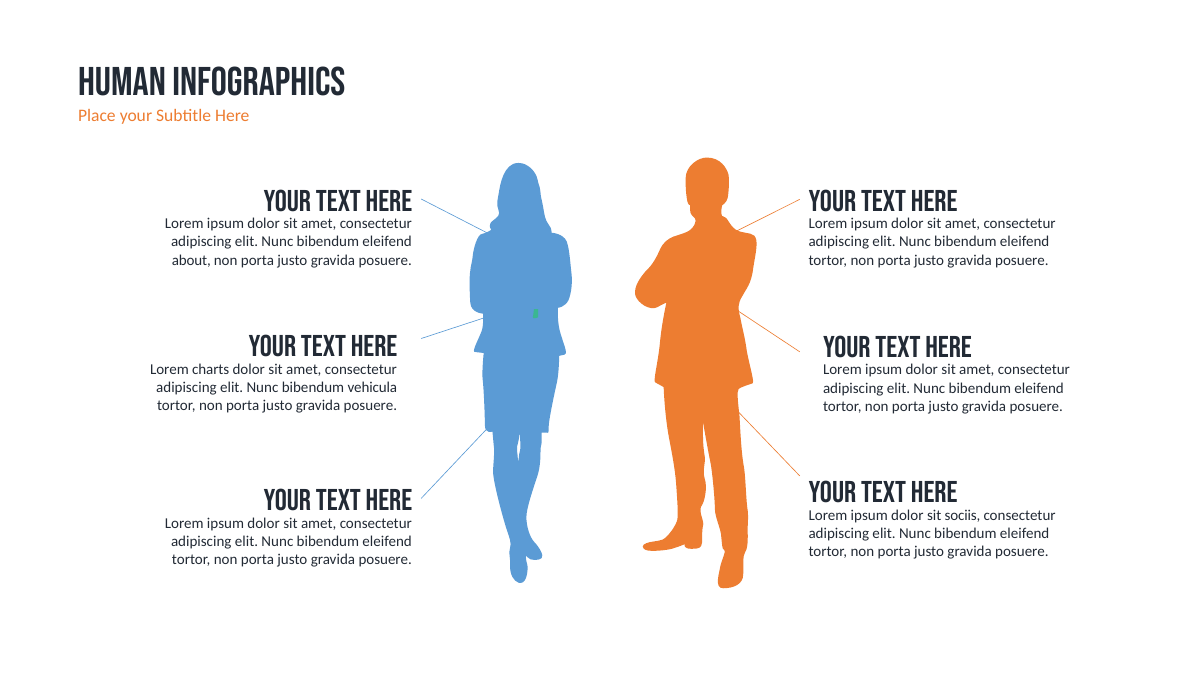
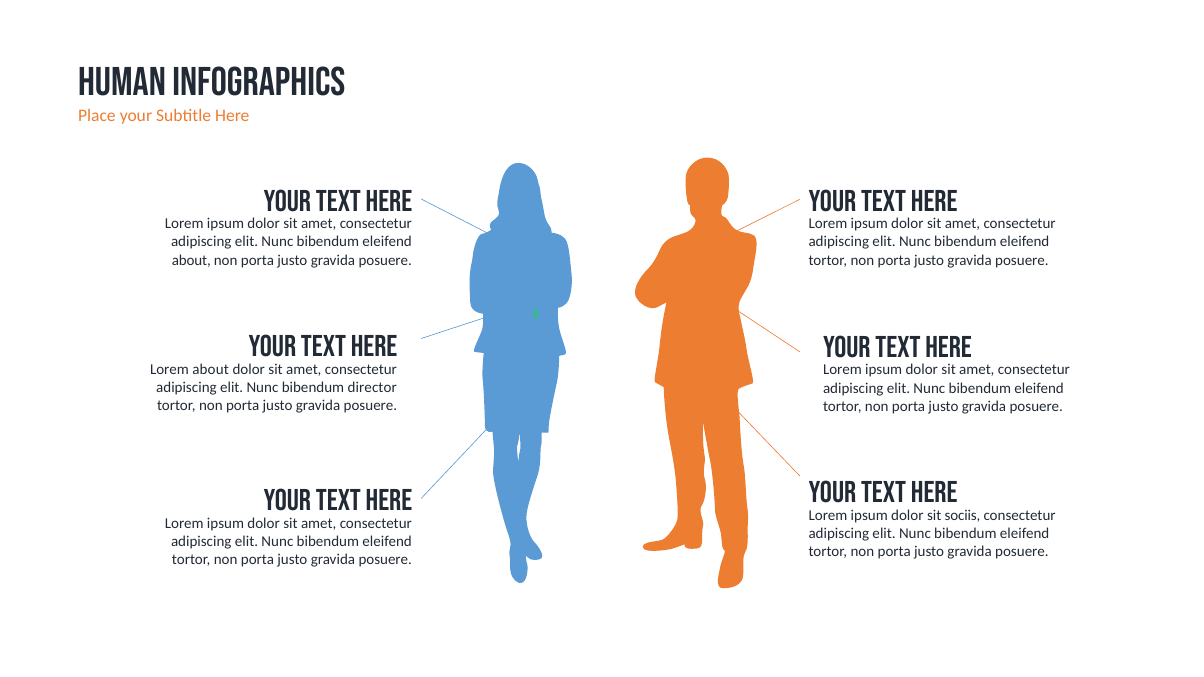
Lorem charts: charts -> about
vehicula: vehicula -> director
